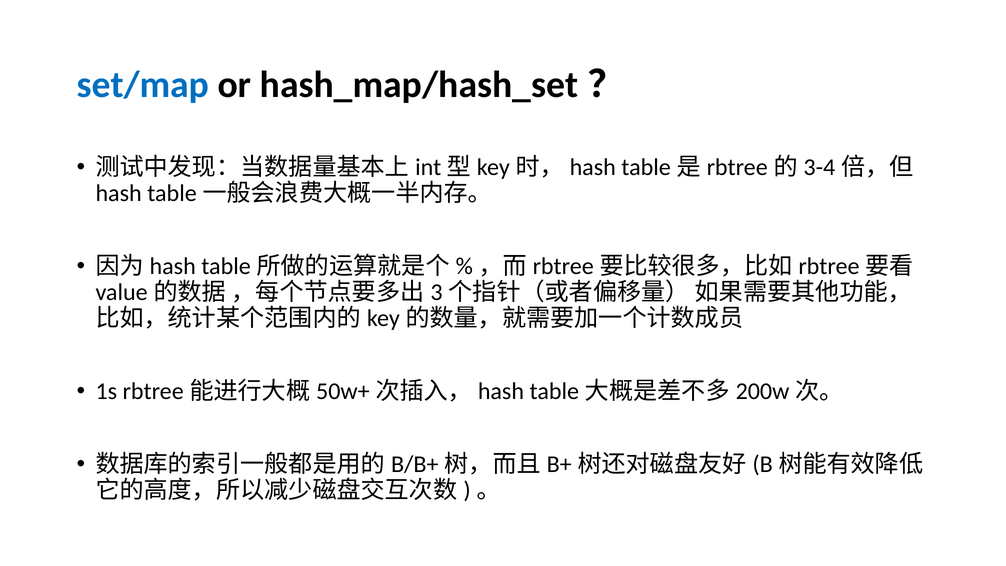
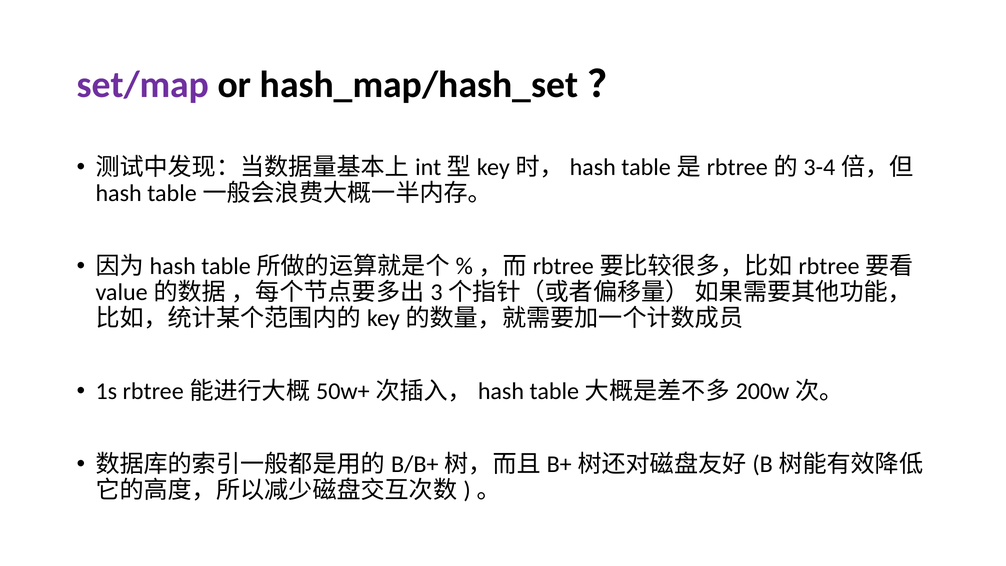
set/map colour: blue -> purple
